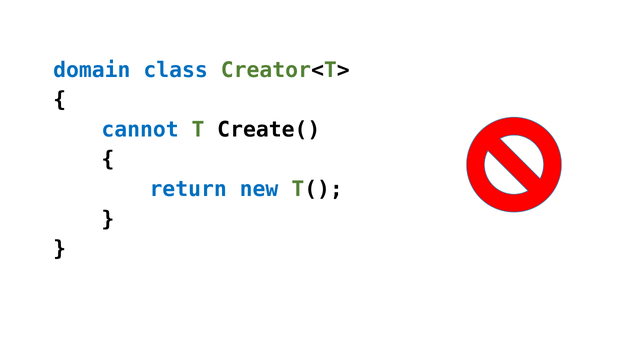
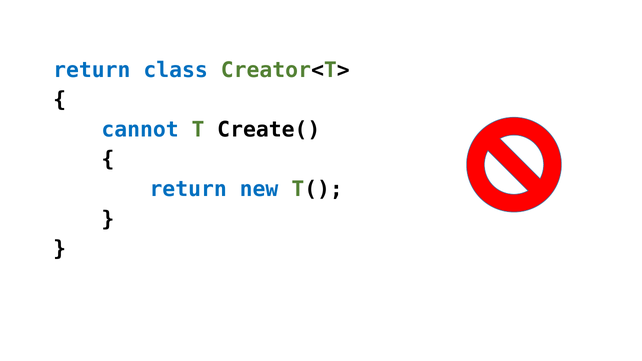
domain at (92, 70): domain -> return
